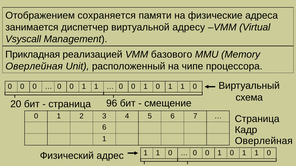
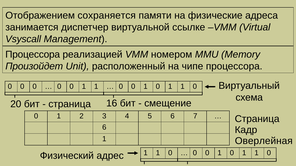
адресу: адресу -> ссылке
Прикладная at (33, 55): Прикладная -> Процессора
базового: базового -> номером
Оверлейная at (34, 66): Оверлейная -> Произойдет
96: 96 -> 16
